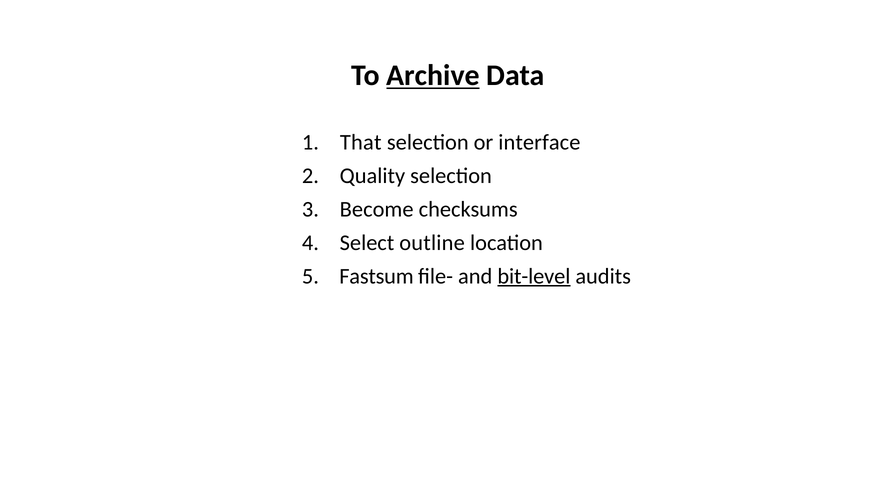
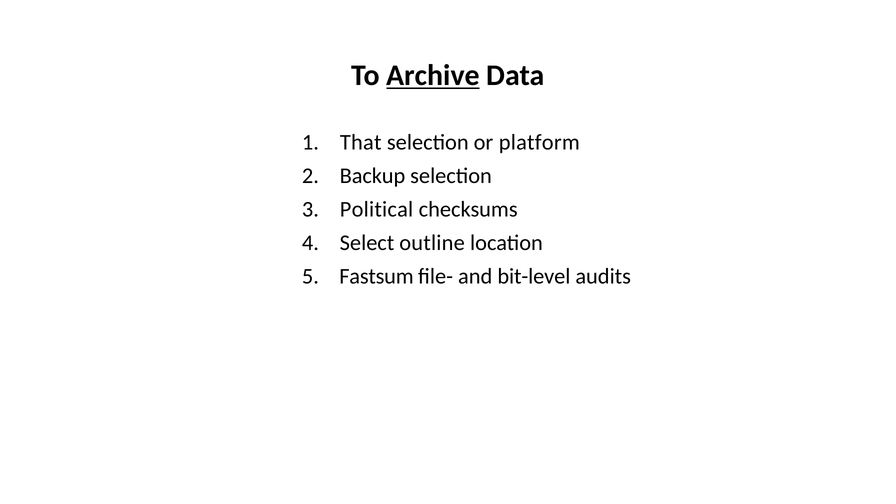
interface: interface -> platform
Quality: Quality -> Backup
Become: Become -> Political
bit-level underline: present -> none
